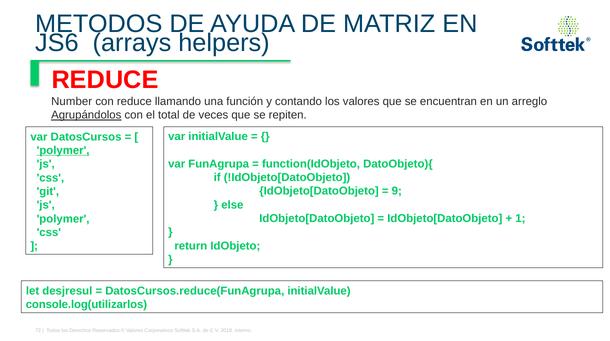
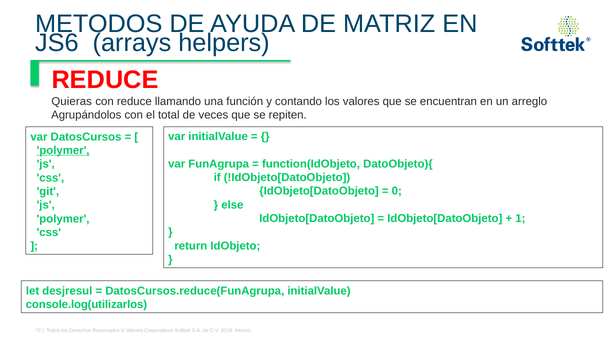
Number: Number -> Quieras
Agrupándolos underline: present -> none
9: 9 -> 0
